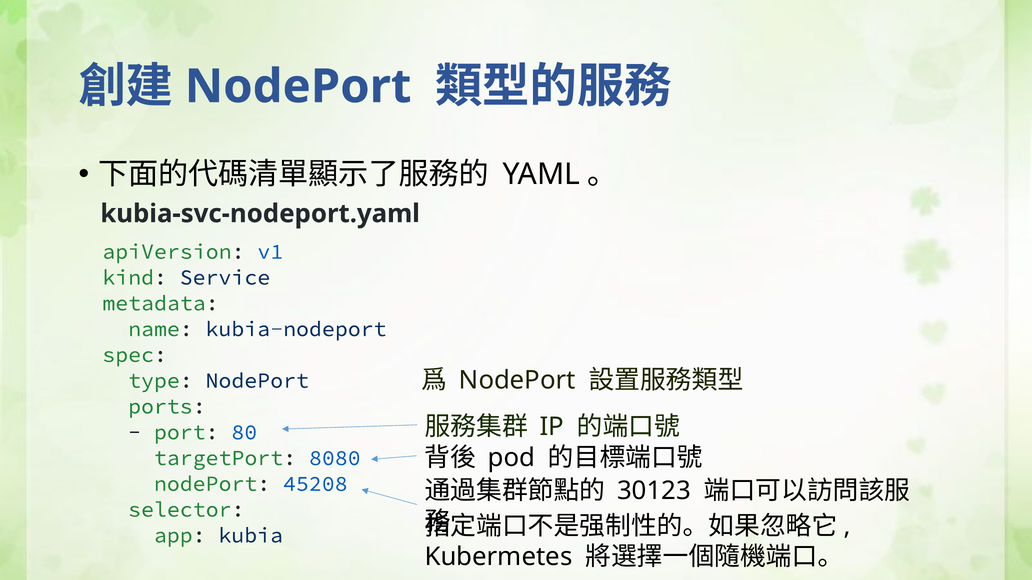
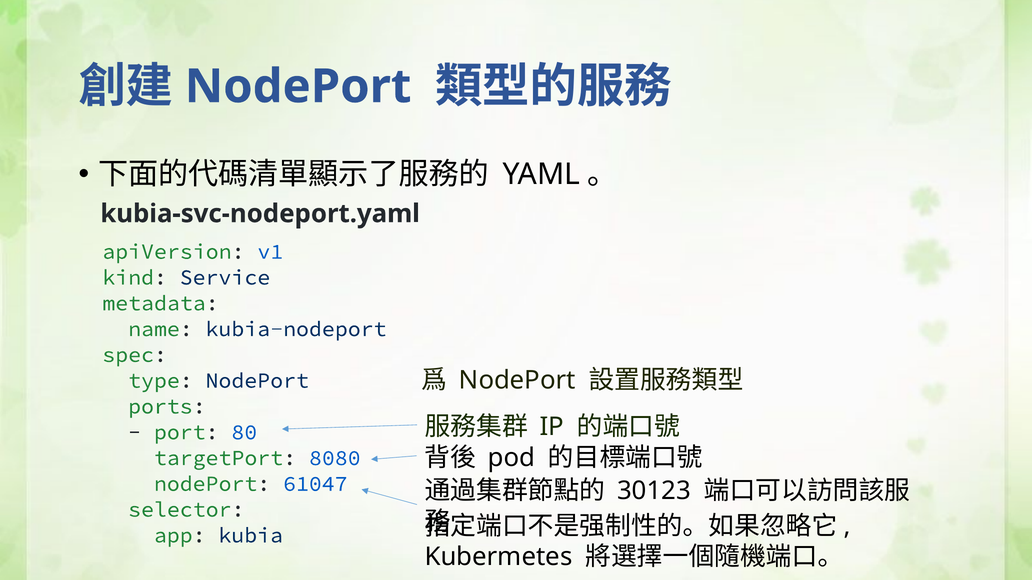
45208: 45208 -> 61047
